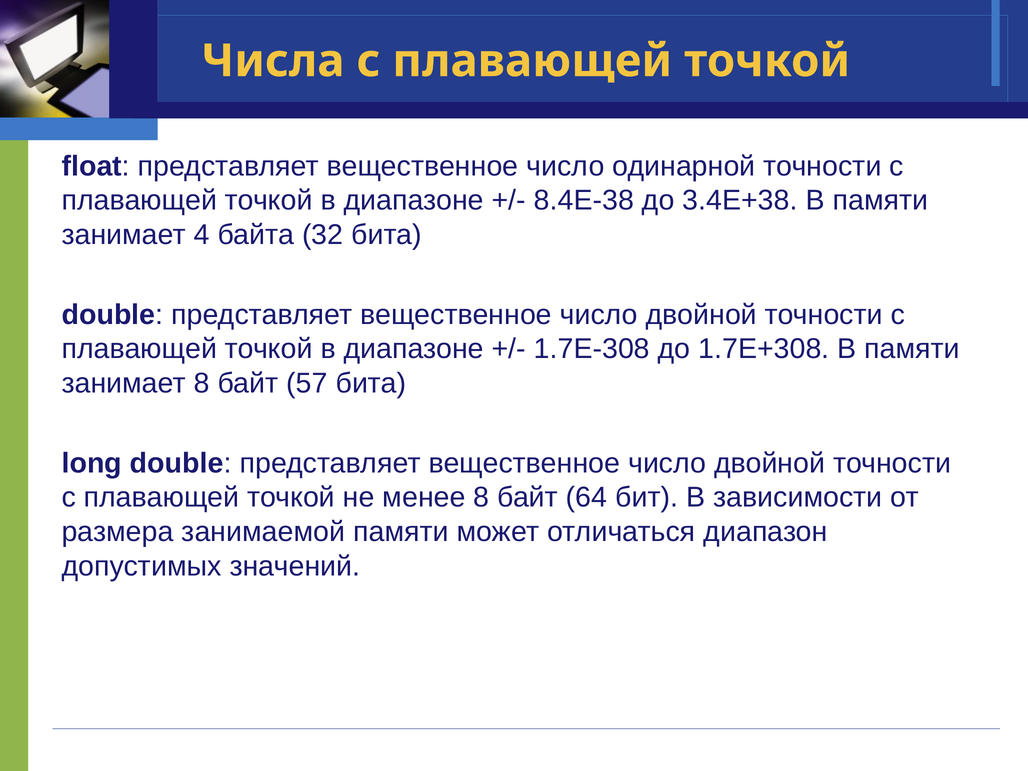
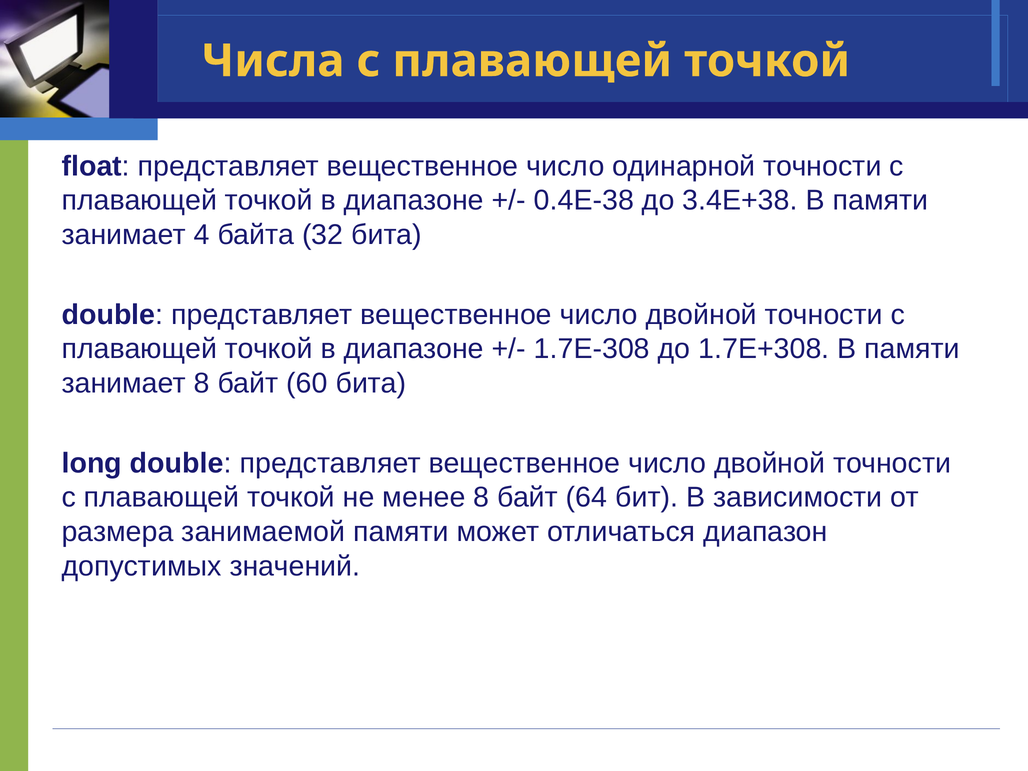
8.4E-38: 8.4E-38 -> 0.4E-38
57: 57 -> 60
